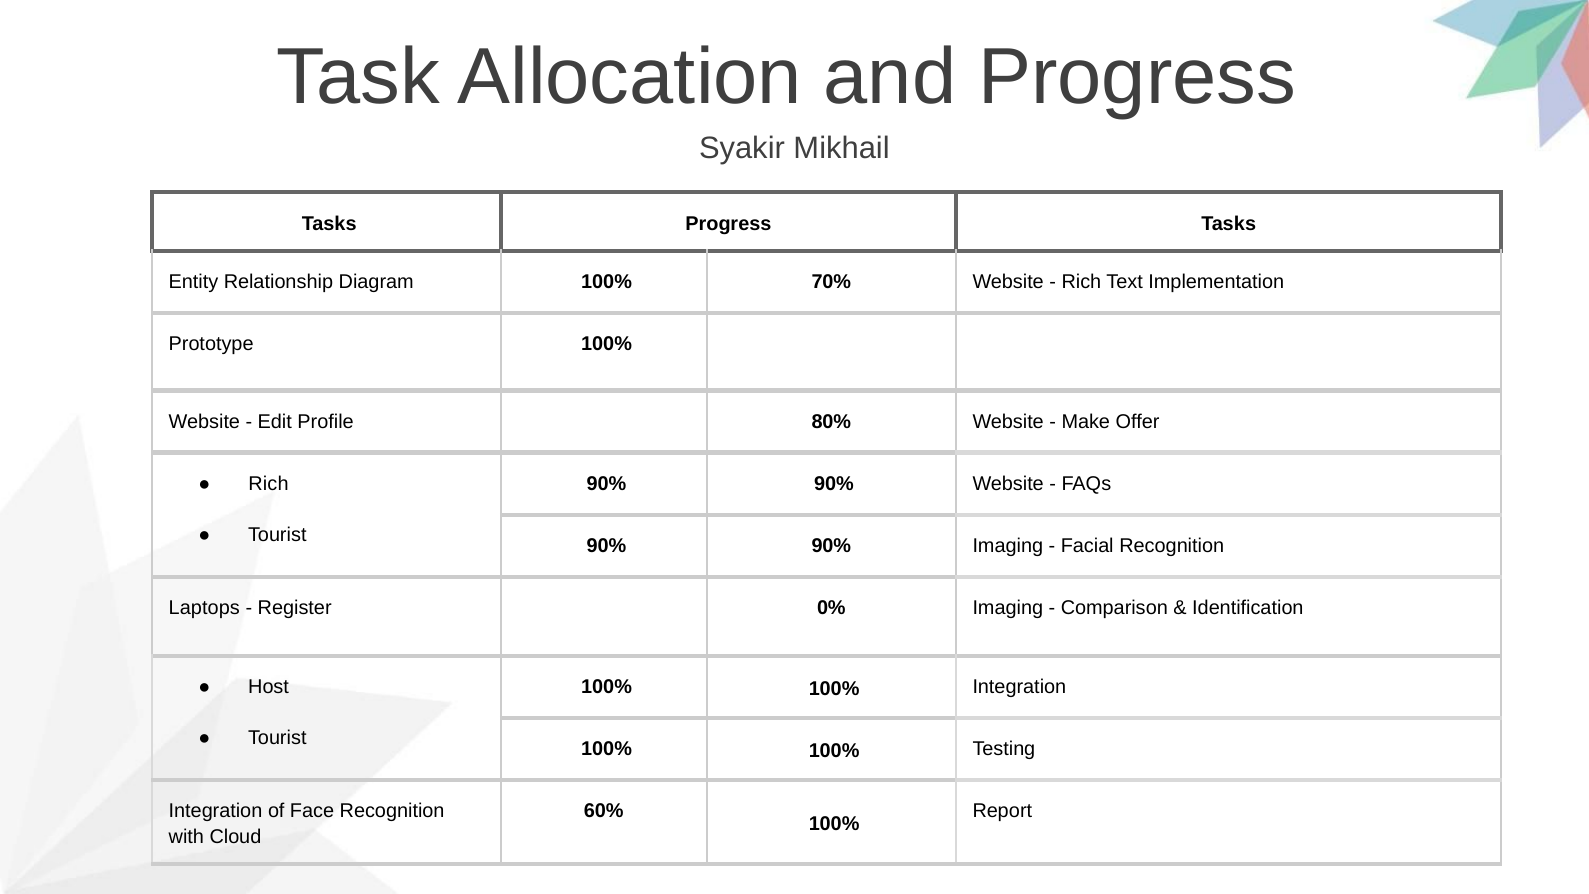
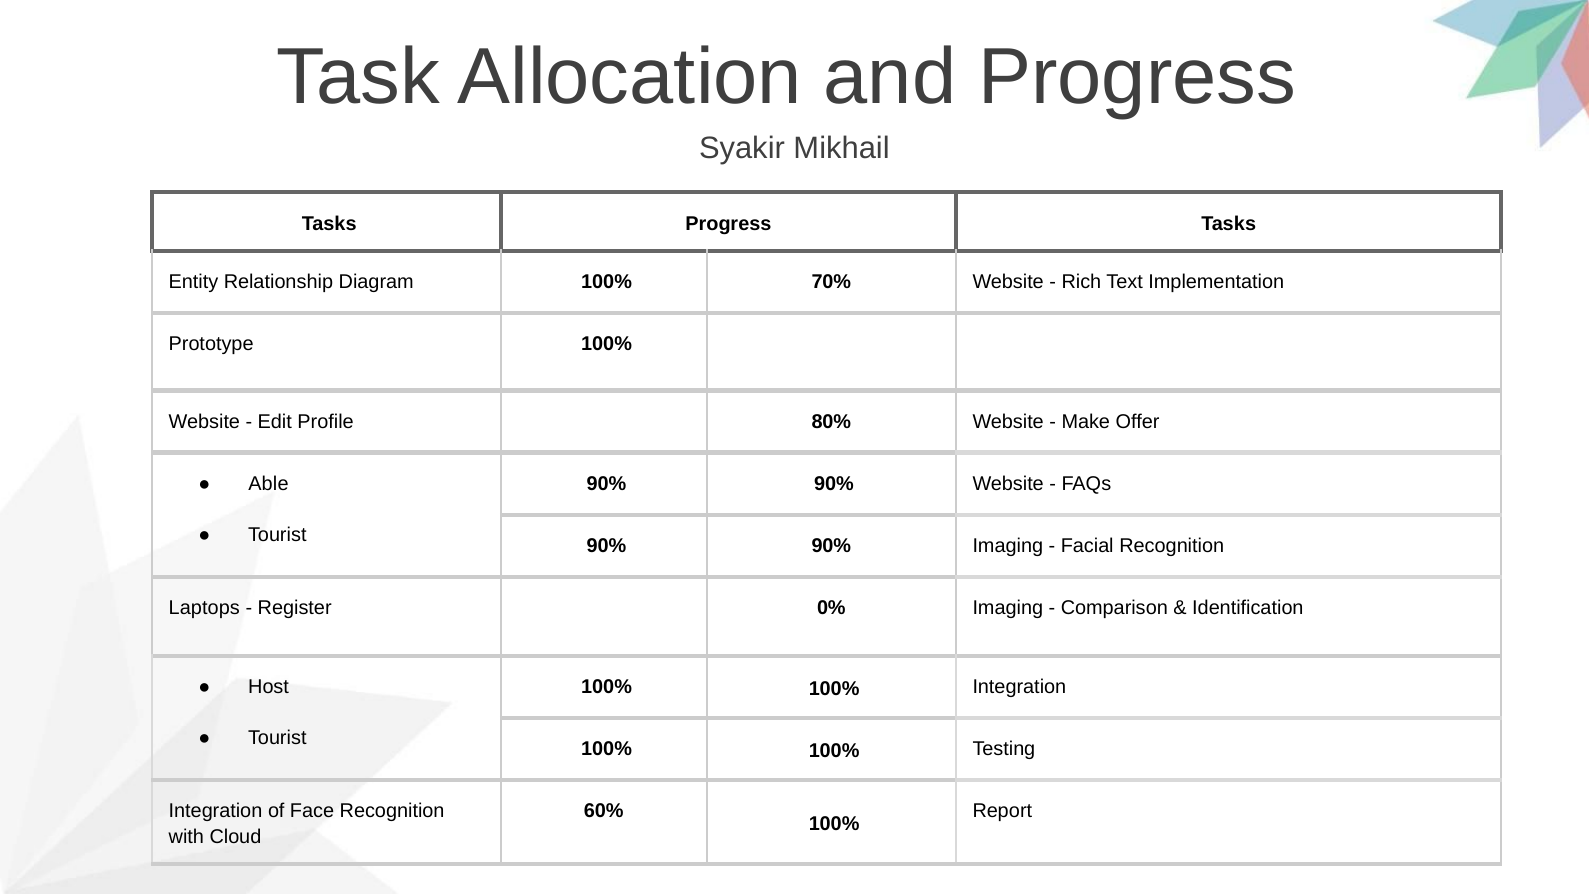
Rich at (268, 484): Rich -> Able
